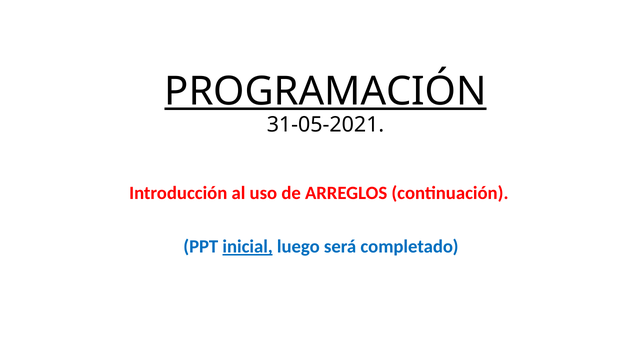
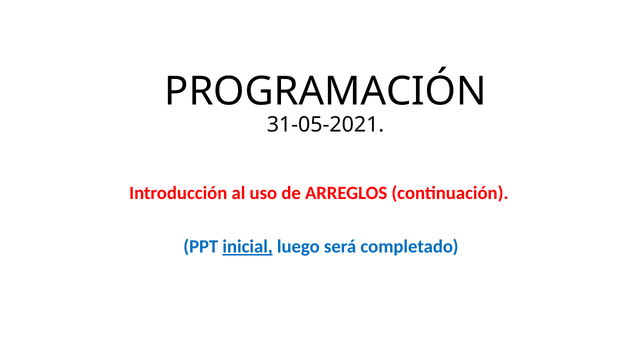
PROGRAMACIÓN underline: present -> none
